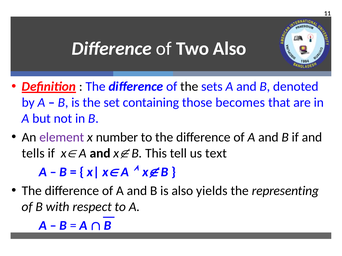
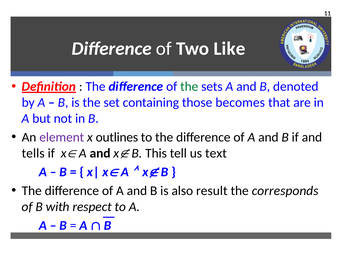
Two Also: Also -> Like
the at (189, 87) colour: black -> green
number: number -> outlines
yields: yields -> result
representing: representing -> corresponds
